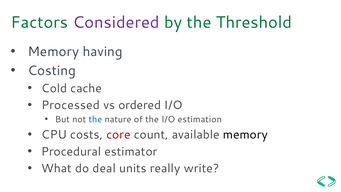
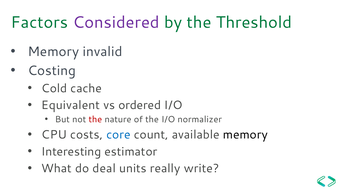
having: having -> invalid
Processed: Processed -> Equivalent
the at (95, 119) colour: blue -> red
estimation: estimation -> normalizer
core colour: red -> blue
Procedural: Procedural -> Interesting
